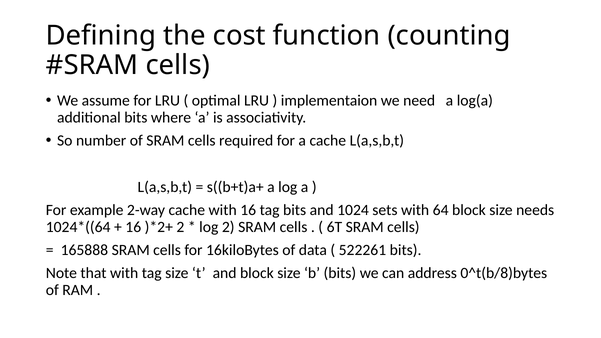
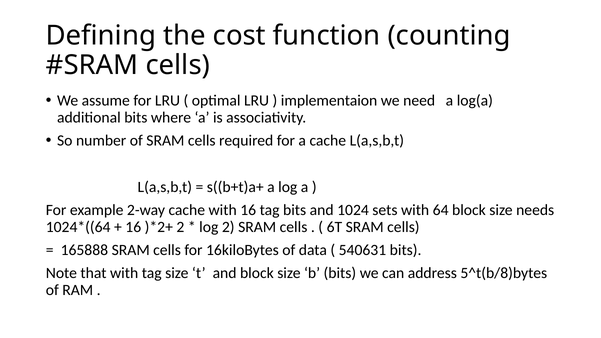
522261: 522261 -> 540631
0^t(b/8)bytes: 0^t(b/8)bytes -> 5^t(b/8)bytes
